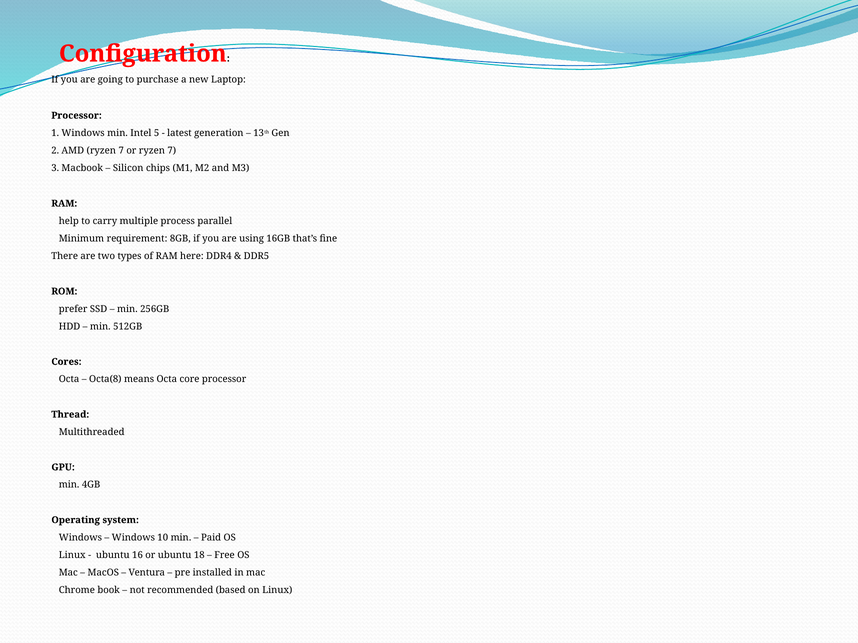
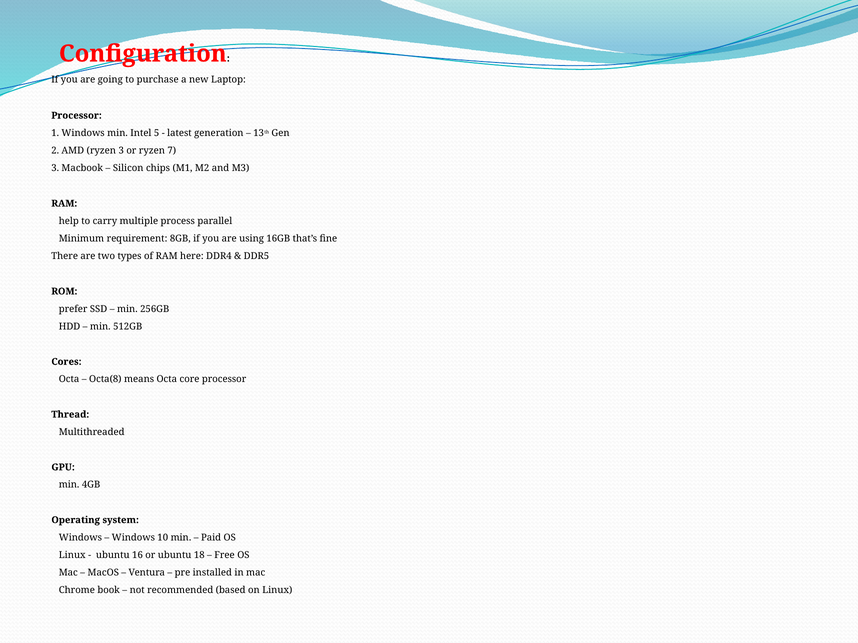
AMD ryzen 7: 7 -> 3
